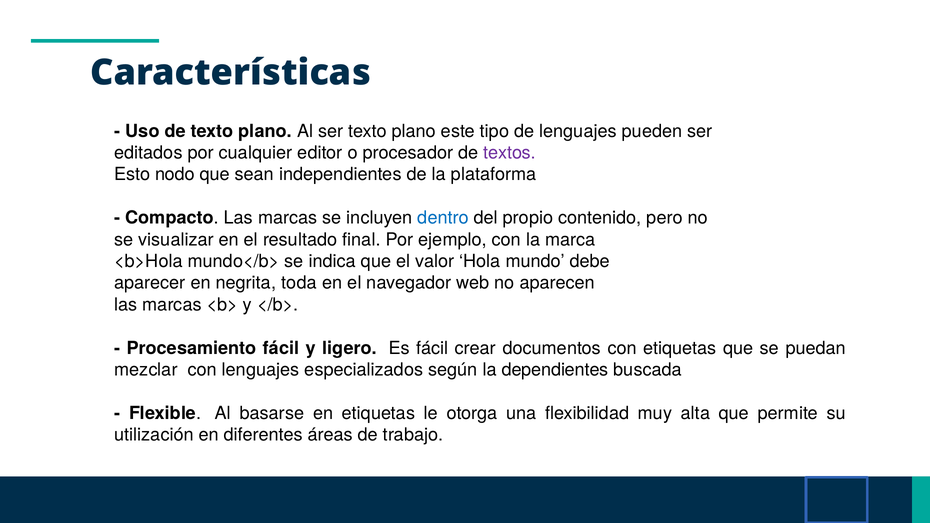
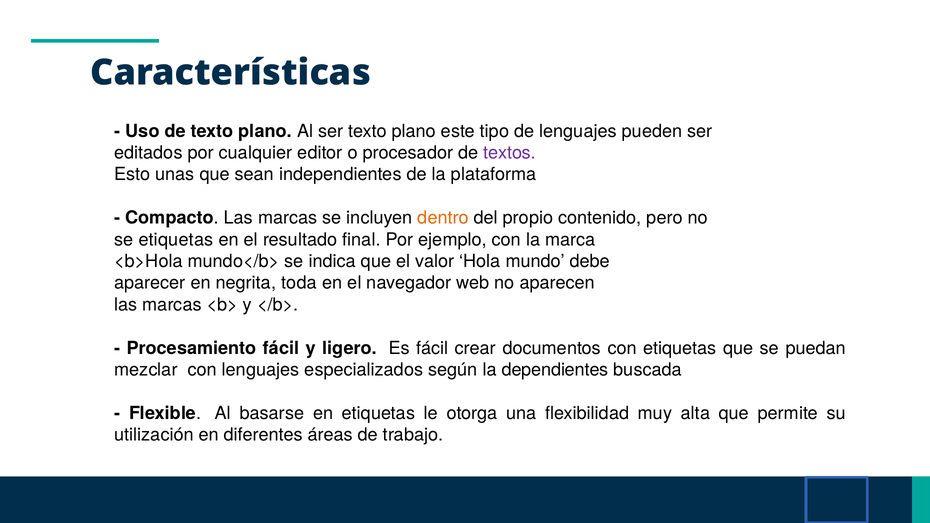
nodo: nodo -> unas
dentro colour: blue -> orange
se visualizar: visualizar -> etiquetas
